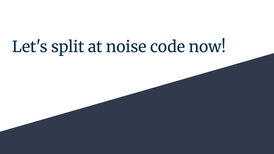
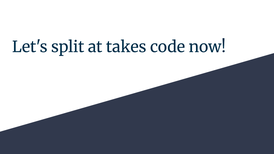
noise: noise -> takes
